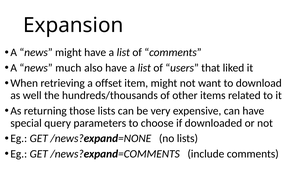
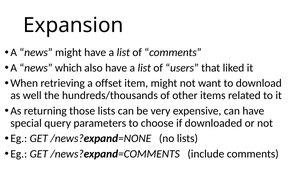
much: much -> which
